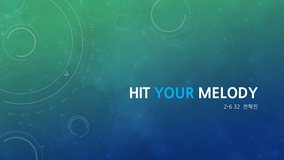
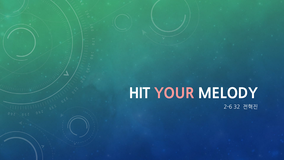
YOUR colour: light blue -> pink
